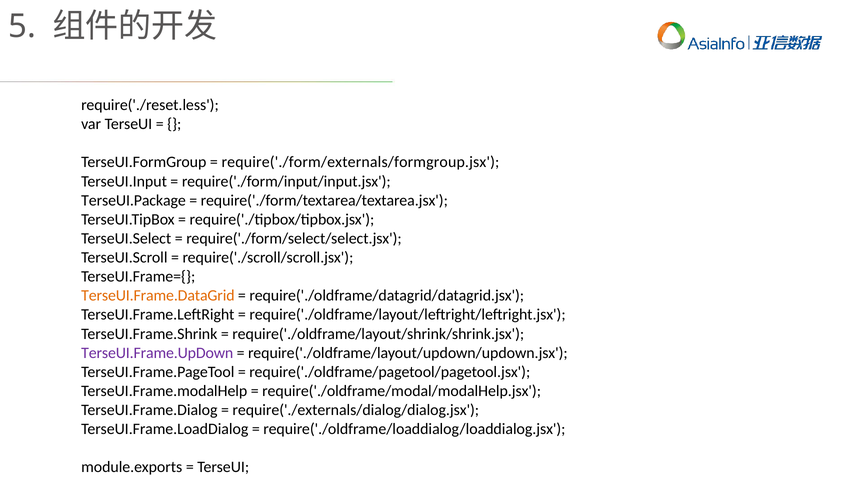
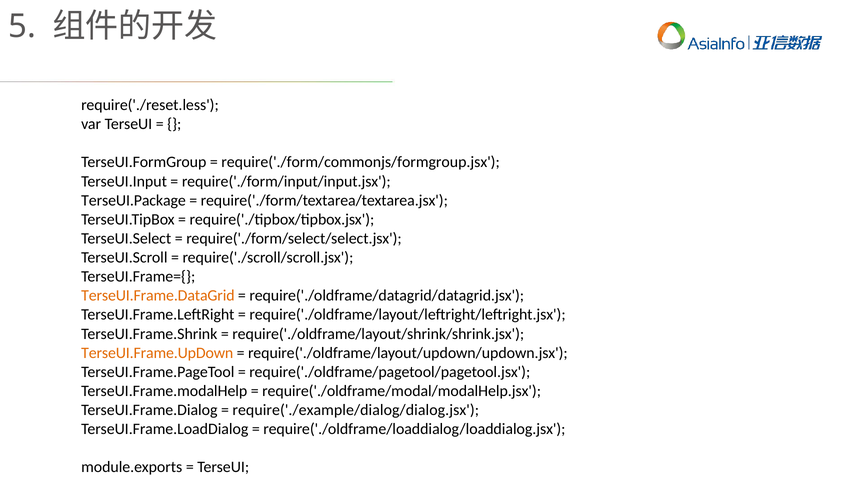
require('./form/externals/formgroup.jsx: require('./form/externals/formgroup.jsx -> require('./form/commonjs/formgroup.jsx
TerseUI.Frame.UpDown colour: purple -> orange
require('./externals/dialog/dialog.jsx: require('./externals/dialog/dialog.jsx -> require('./example/dialog/dialog.jsx
